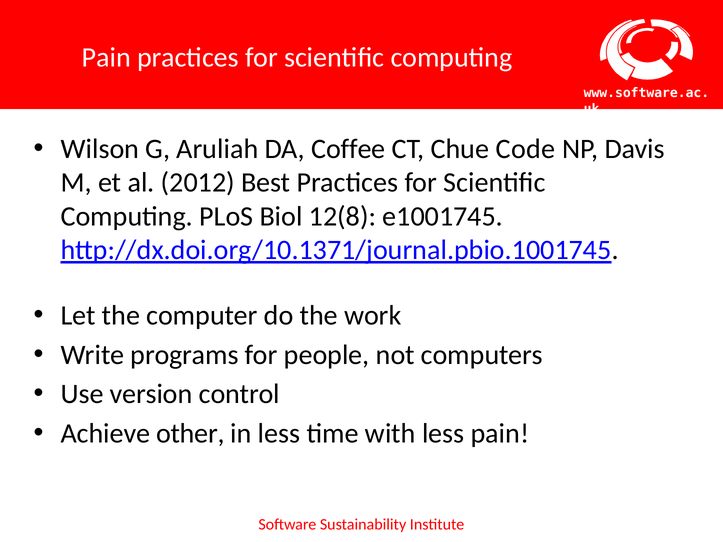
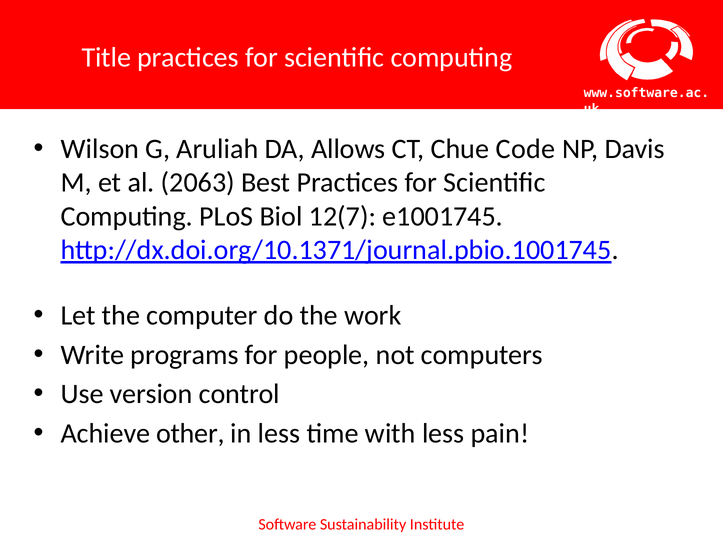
Pain at (106, 58): Pain -> Title
Coffee: Coffee -> Allows
2012: 2012 -> 2063
12(8: 12(8 -> 12(7
